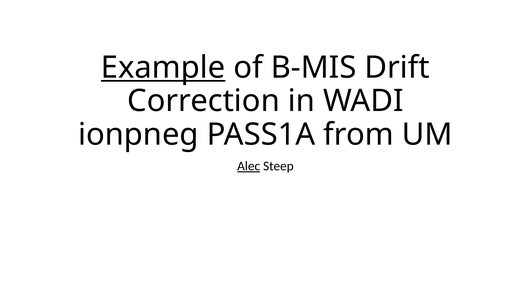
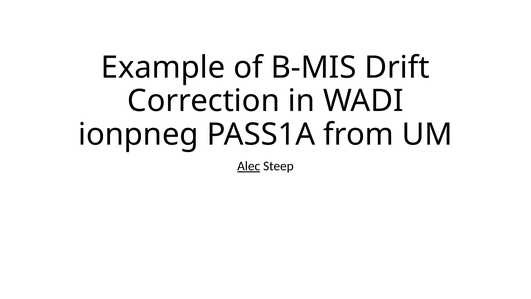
Example underline: present -> none
